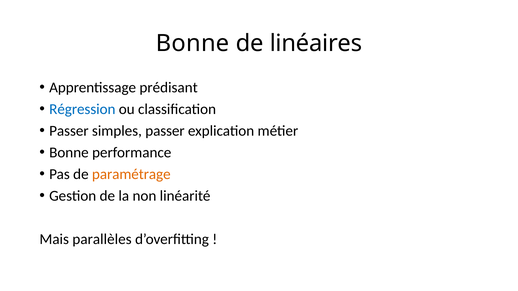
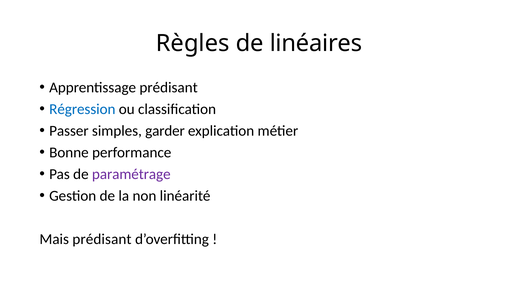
Bonne at (193, 44): Bonne -> Règles
simples passer: passer -> garder
paramétrage colour: orange -> purple
Mais parallèles: parallèles -> prédisant
